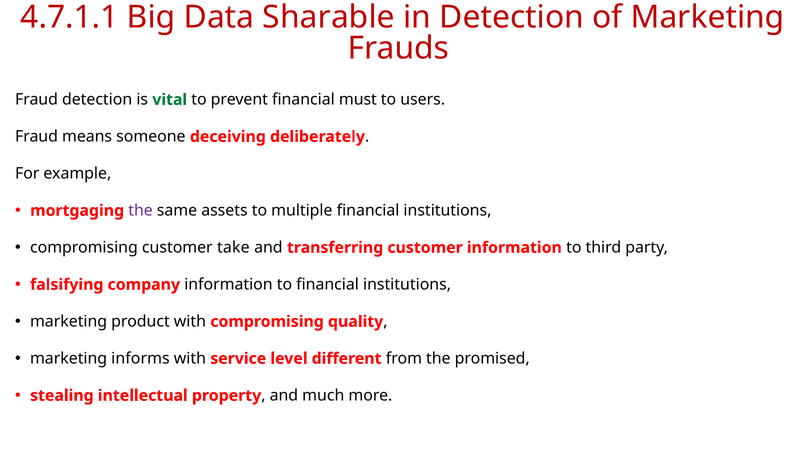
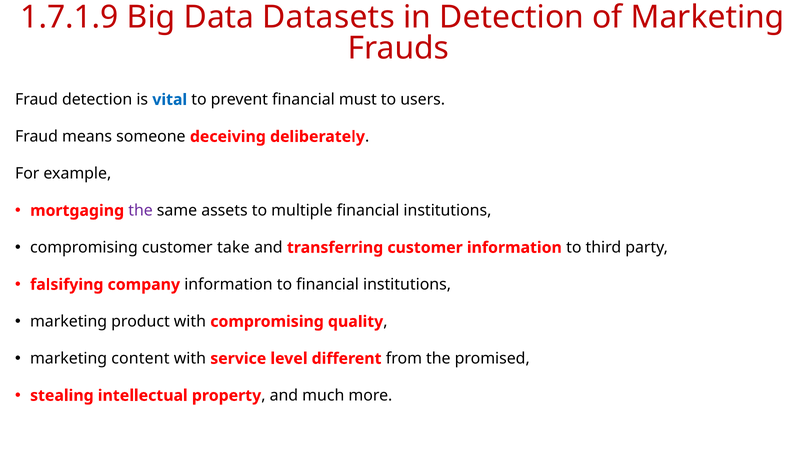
4.7.1.1: 4.7.1.1 -> 1.7.1.9
Sharable: Sharable -> Datasets
vital colour: green -> blue
informs: informs -> content
